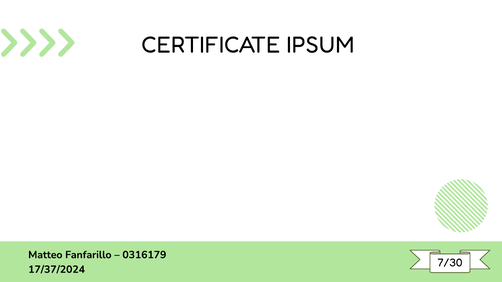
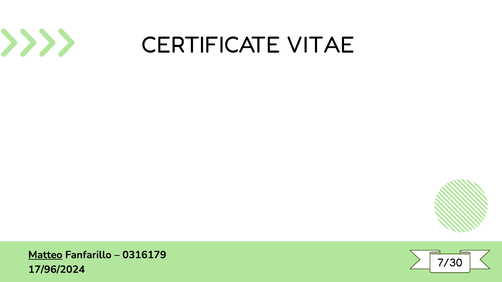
IPSUM: IPSUM -> VITAE
Matteo underline: none -> present
17/37/2024: 17/37/2024 -> 17/96/2024
